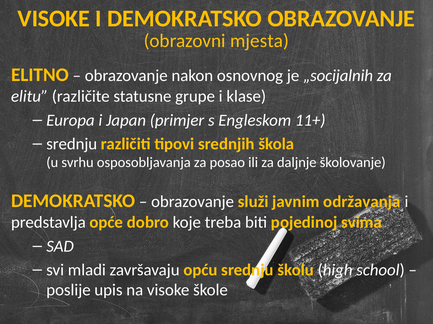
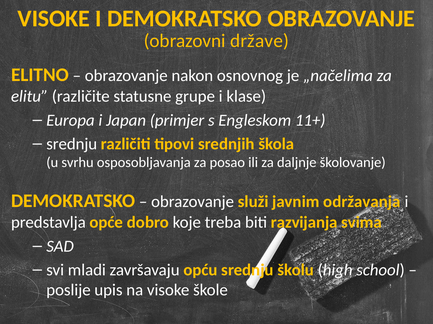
mjesta: mjesta -> države
„socijalnih: „socijalnih -> „načelima
pojedinoj: pojedinoj -> razvijanja
